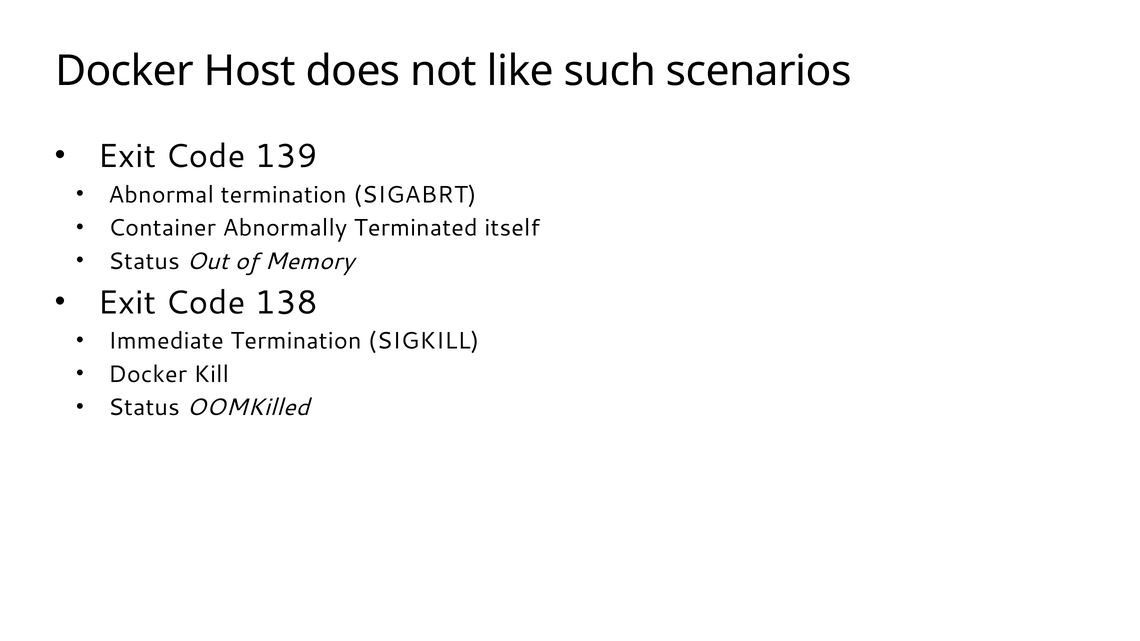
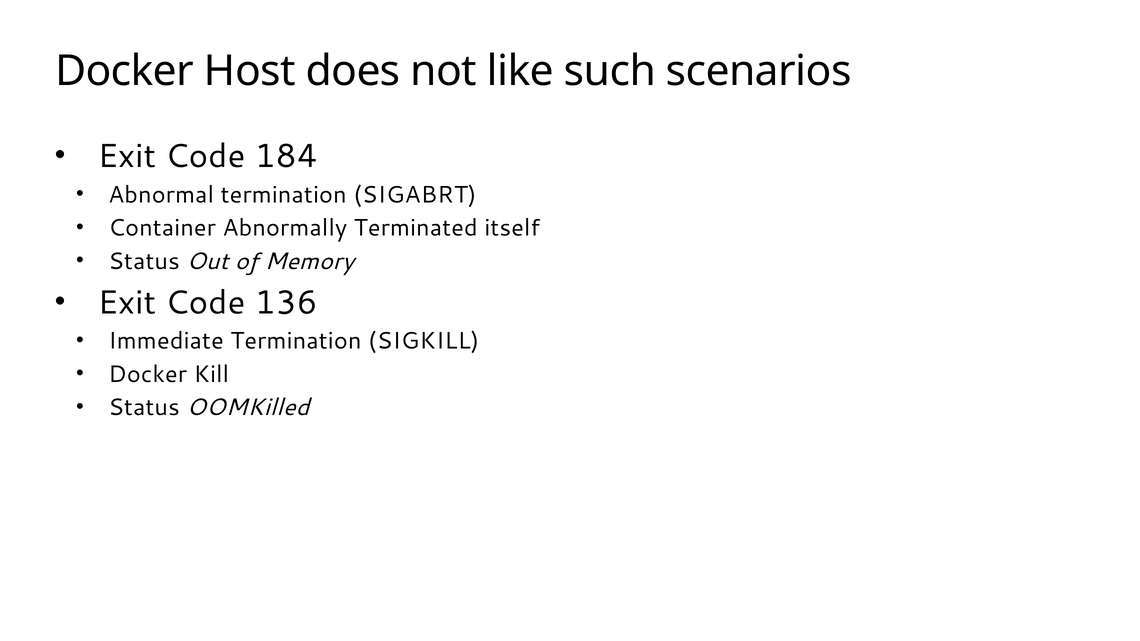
139: 139 -> 184
138: 138 -> 136
